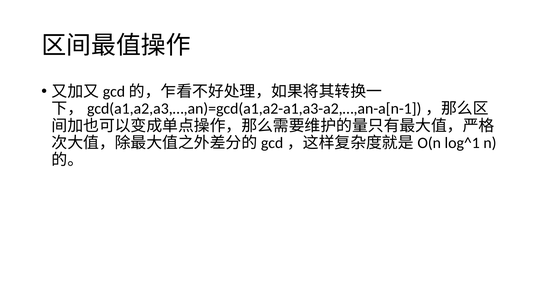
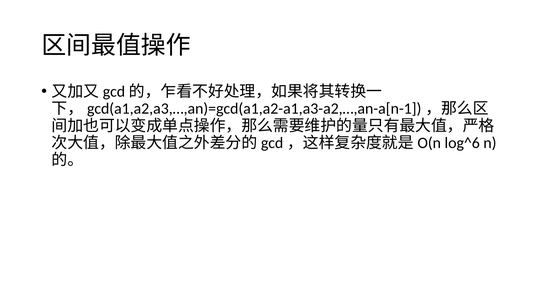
log^1: log^1 -> log^6
